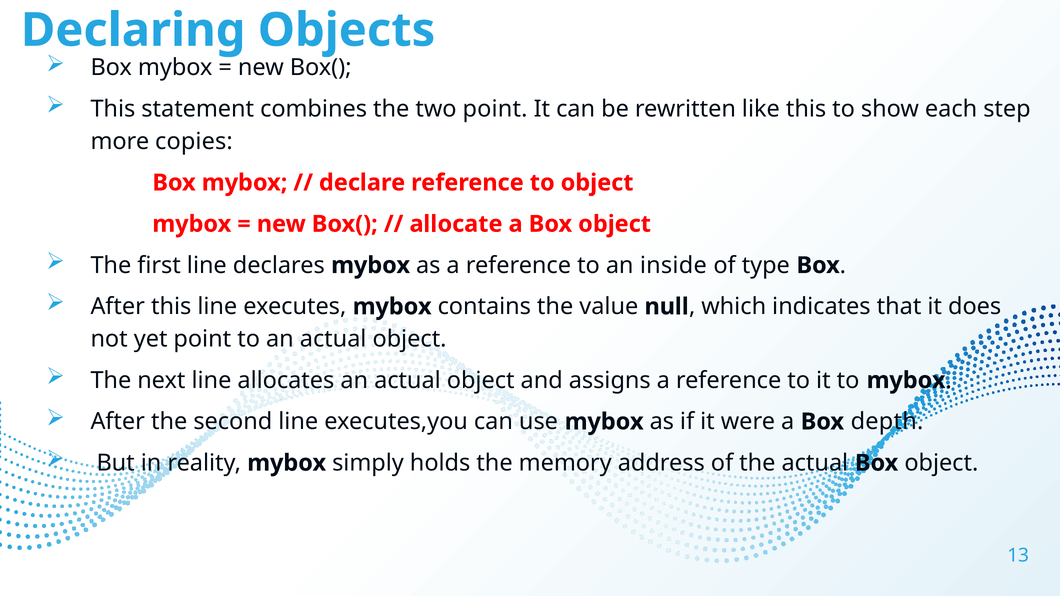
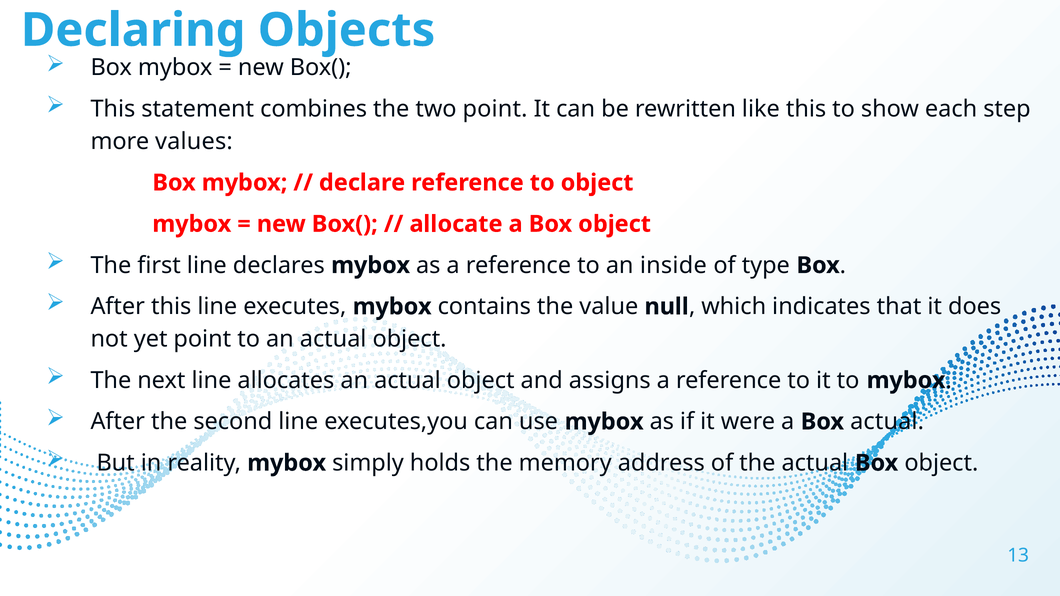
copies: copies -> values
Box depth: depth -> actual
